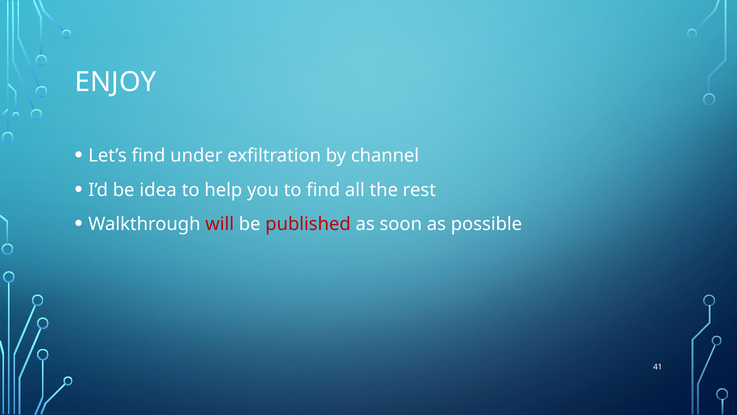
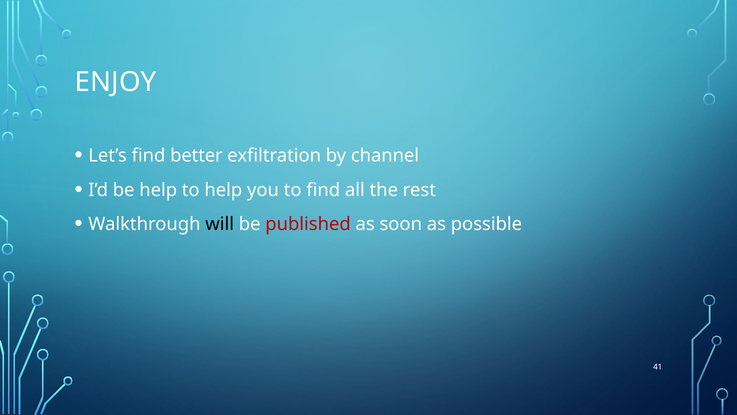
under: under -> better
be idea: idea -> help
will colour: red -> black
